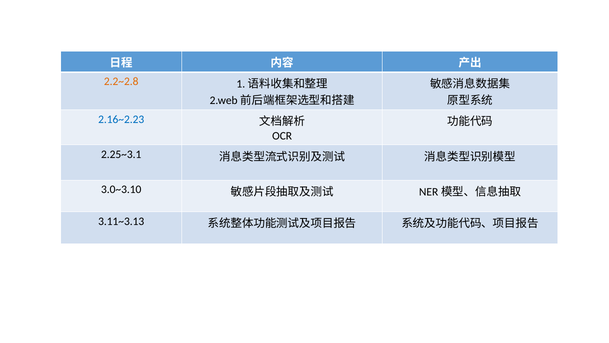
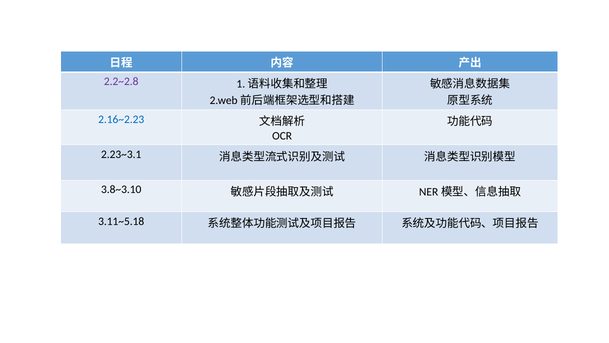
2.2~2.8 colour: orange -> purple
2.25~3.1: 2.25~3.1 -> 2.23~3.1
3.0~3.10: 3.0~3.10 -> 3.8~3.10
3.11~3.13: 3.11~3.13 -> 3.11~5.18
